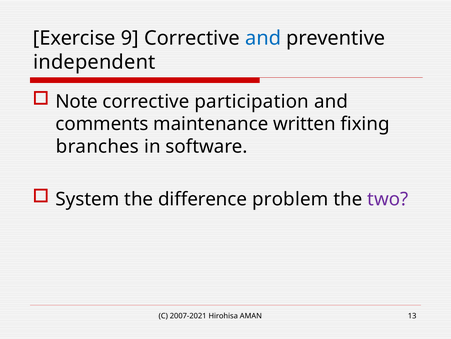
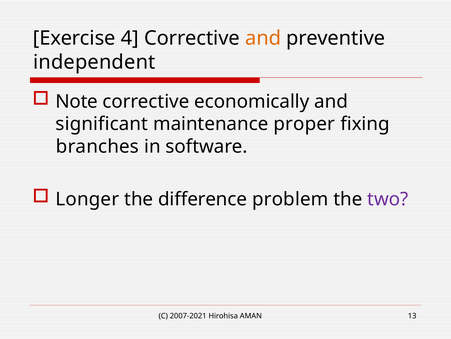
9: 9 -> 4
and at (263, 38) colour: blue -> orange
participation: participation -> economically
comments: comments -> significant
written: written -> proper
System: System -> Longer
